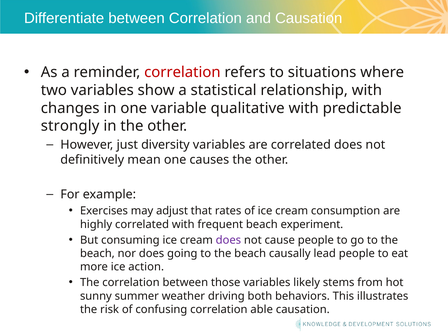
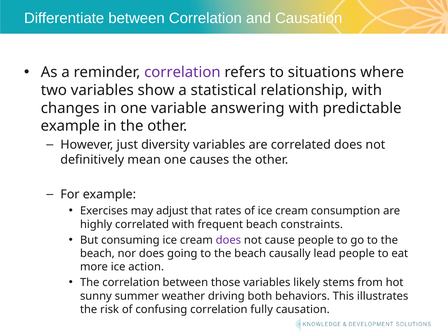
correlation at (182, 72) colour: red -> purple
qualitative: qualitative -> answering
strongly at (70, 126): strongly -> example
experiment: experiment -> constraints
able: able -> fully
